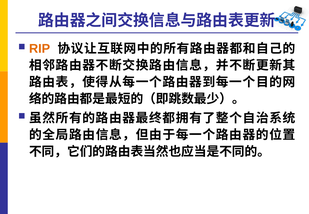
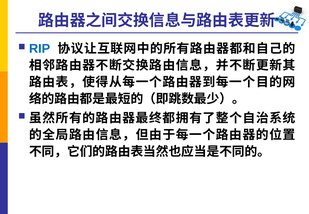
RIP colour: orange -> blue
